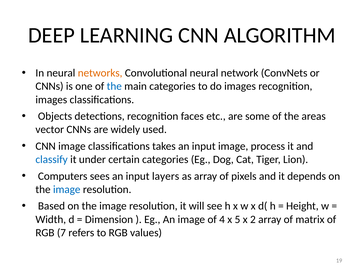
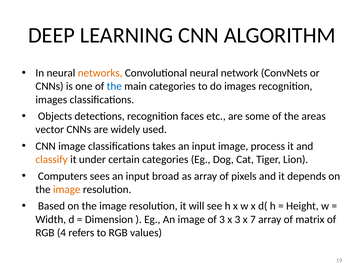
classify colour: blue -> orange
layers: layers -> broad
image at (67, 189) colour: blue -> orange
of 4: 4 -> 3
x 5: 5 -> 3
2: 2 -> 7
7: 7 -> 4
